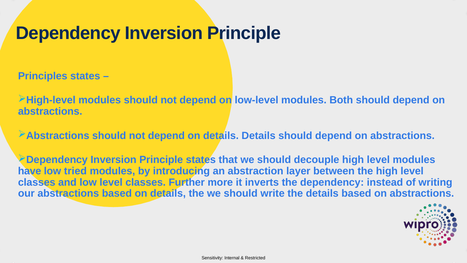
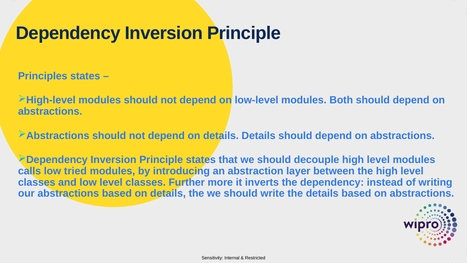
have: have -> calls
